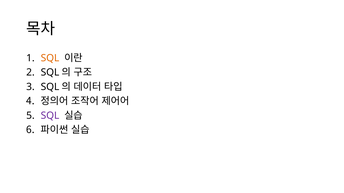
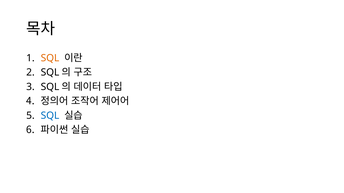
SQL at (50, 116) colour: purple -> blue
